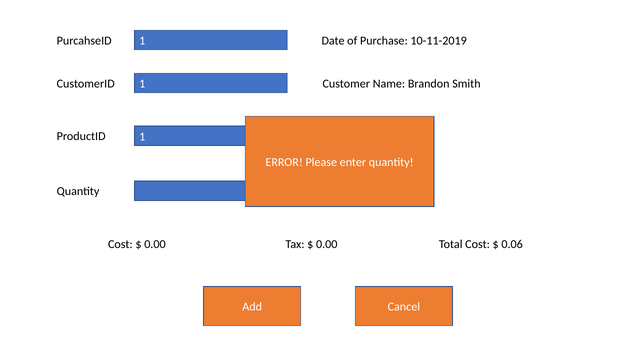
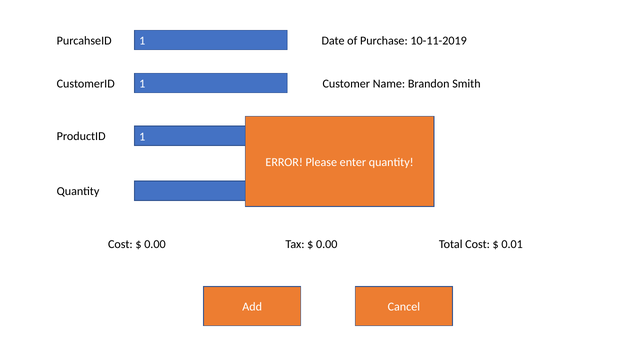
0.06: 0.06 -> 0.01
